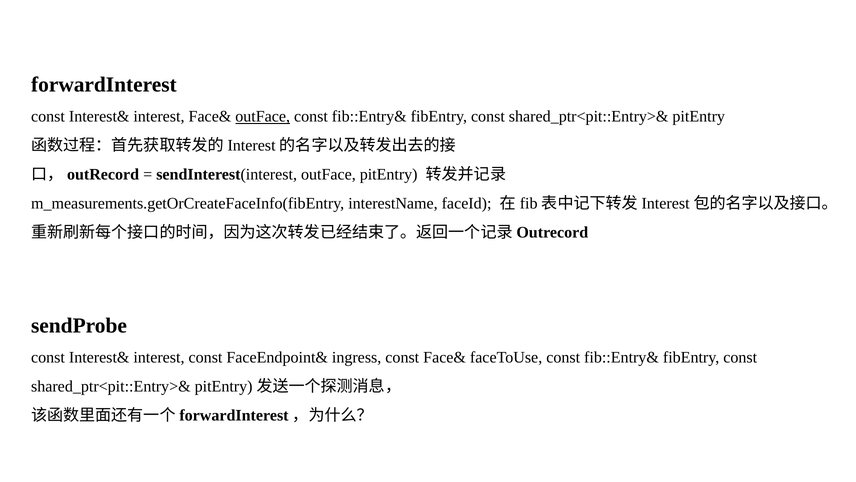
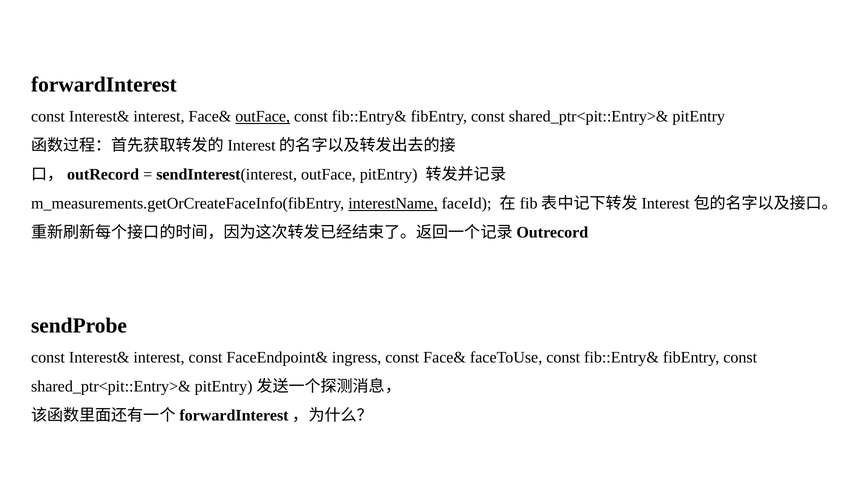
interestName underline: none -> present
